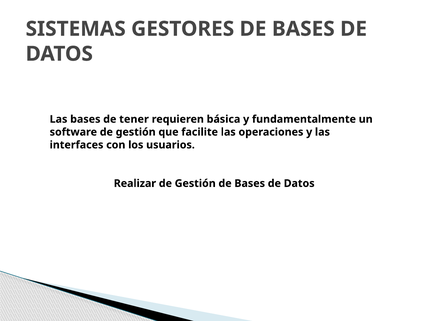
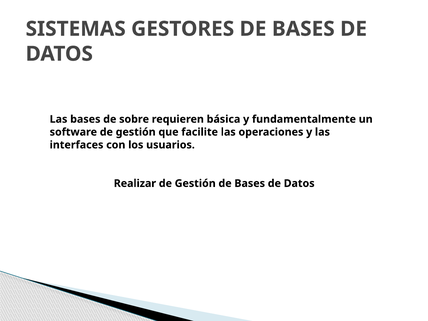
tener: tener -> sobre
